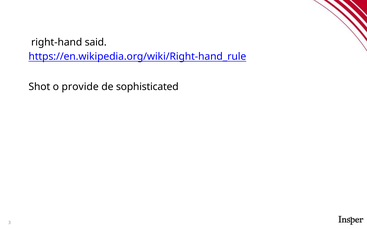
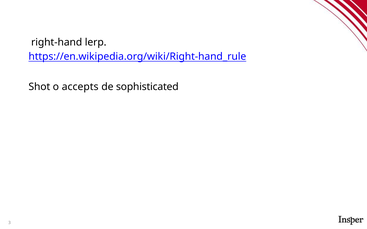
said: said -> lerp
provide: provide -> accepts
